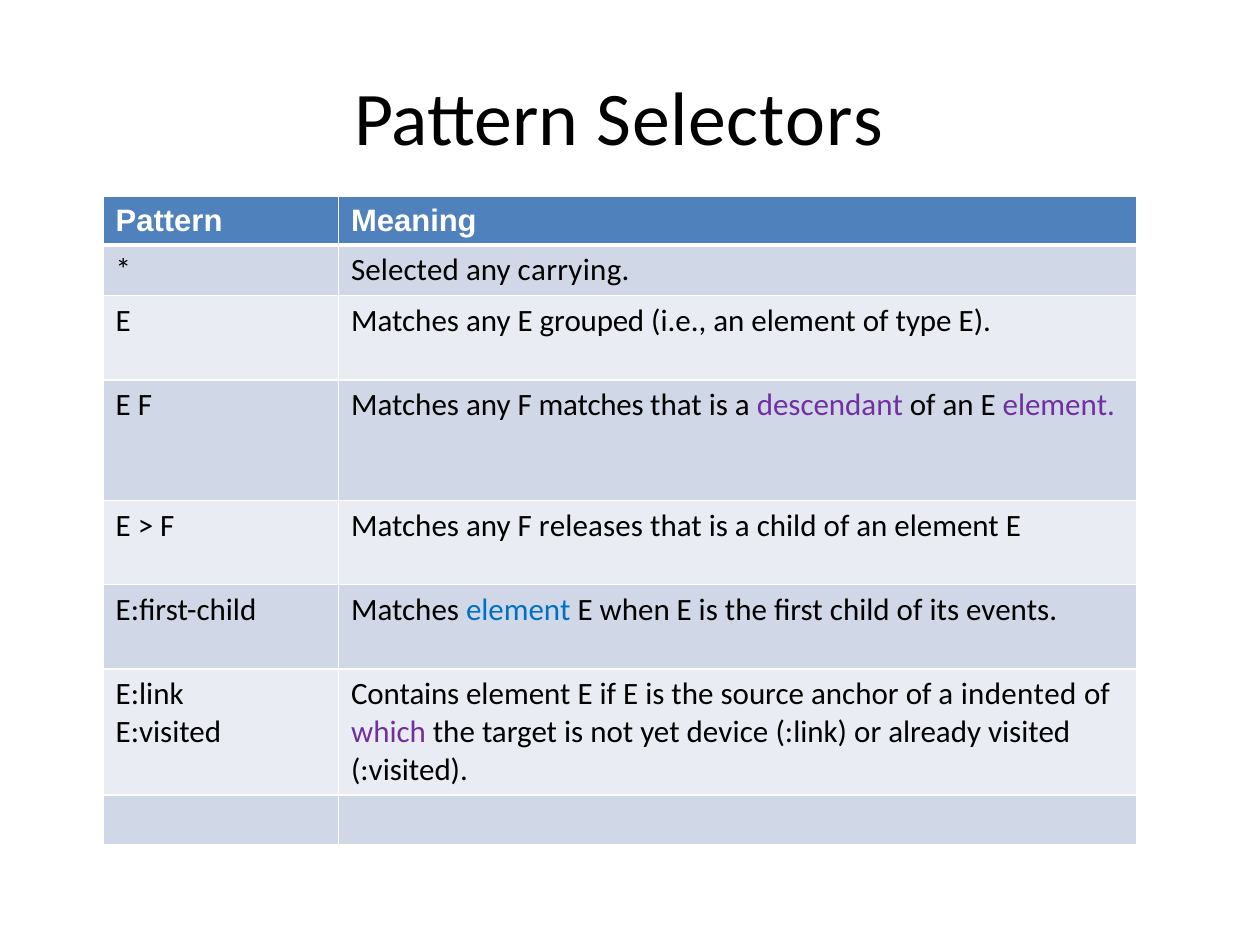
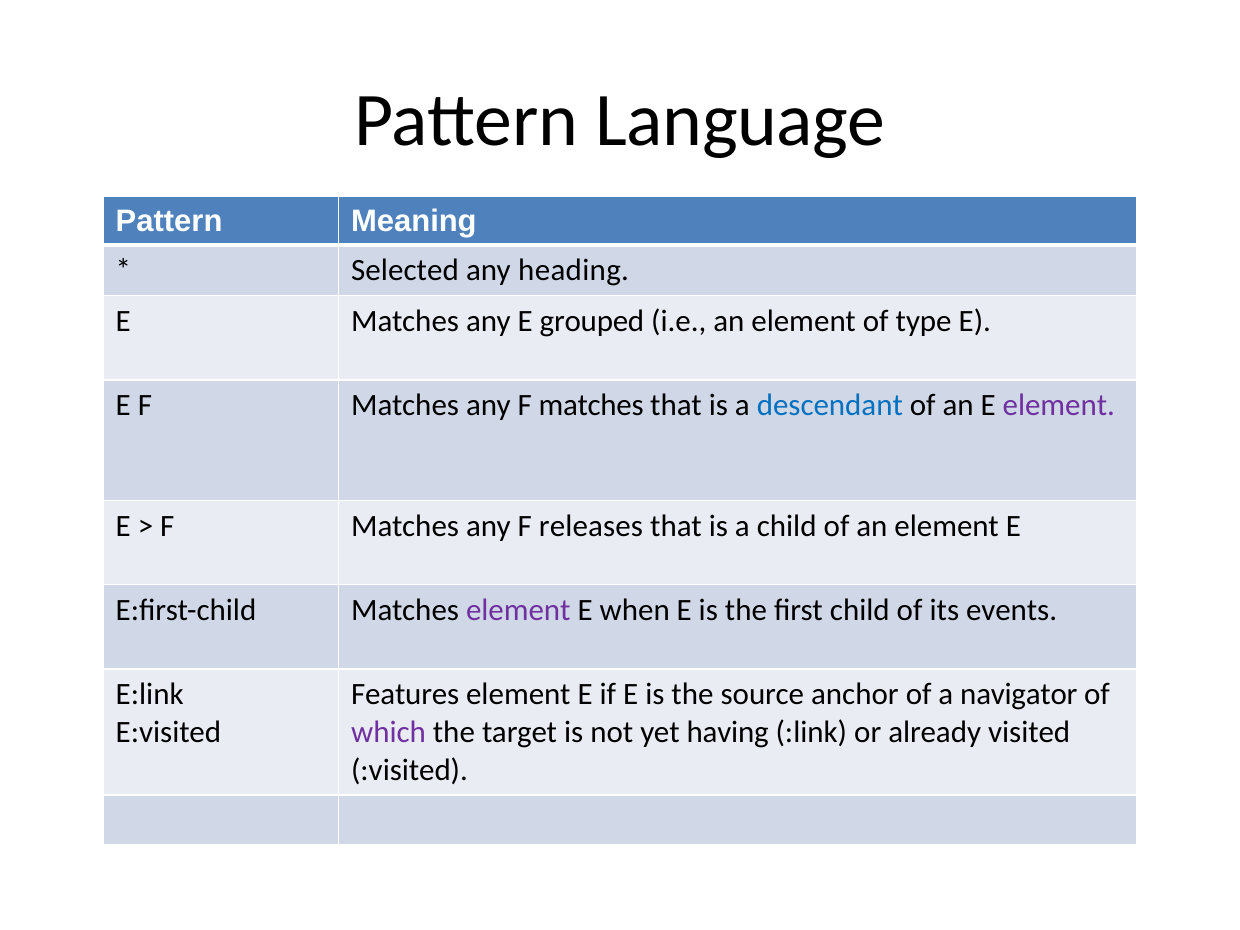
Selectors: Selectors -> Language
carrying: carrying -> heading
descendant colour: purple -> blue
element at (518, 610) colour: blue -> purple
Contains: Contains -> Features
indented: indented -> navigator
device: device -> having
